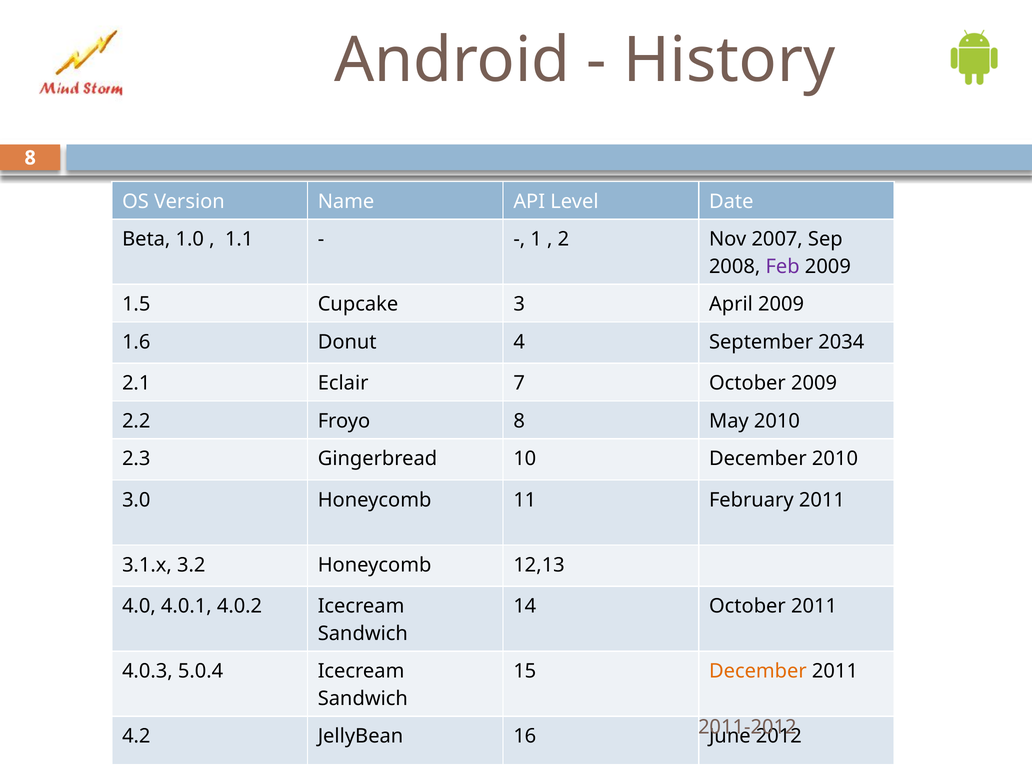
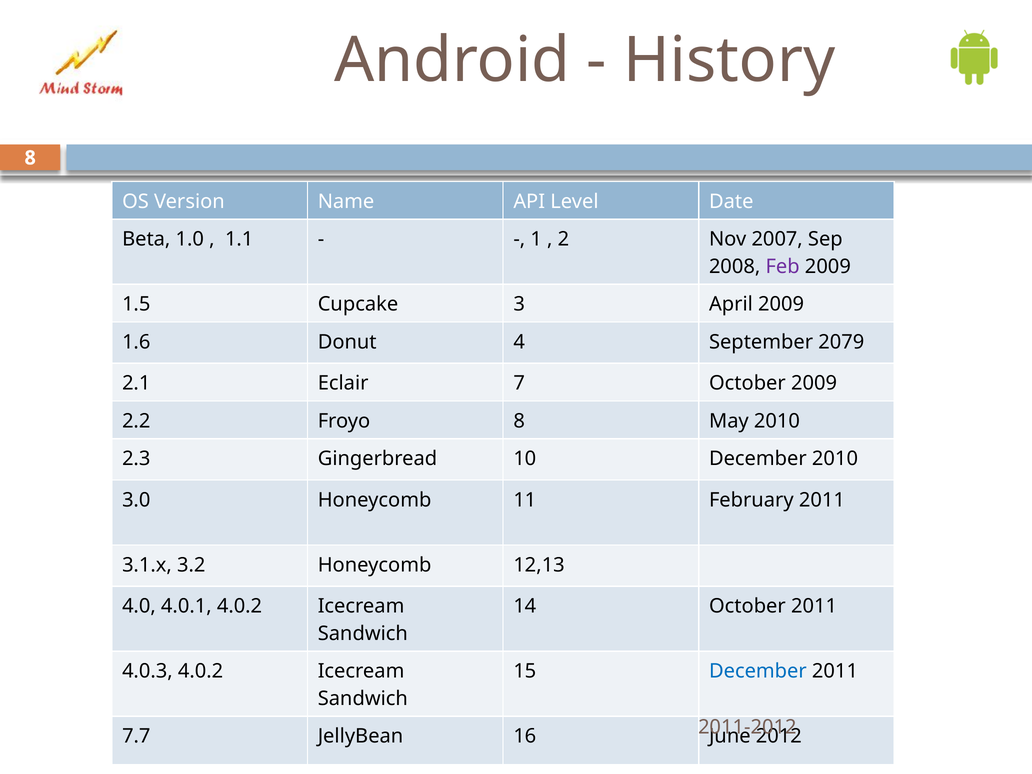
2034: 2034 -> 2079
4.0.3 5.0.4: 5.0.4 -> 4.0.2
December at (758, 671) colour: orange -> blue
4.2: 4.2 -> 7.7
